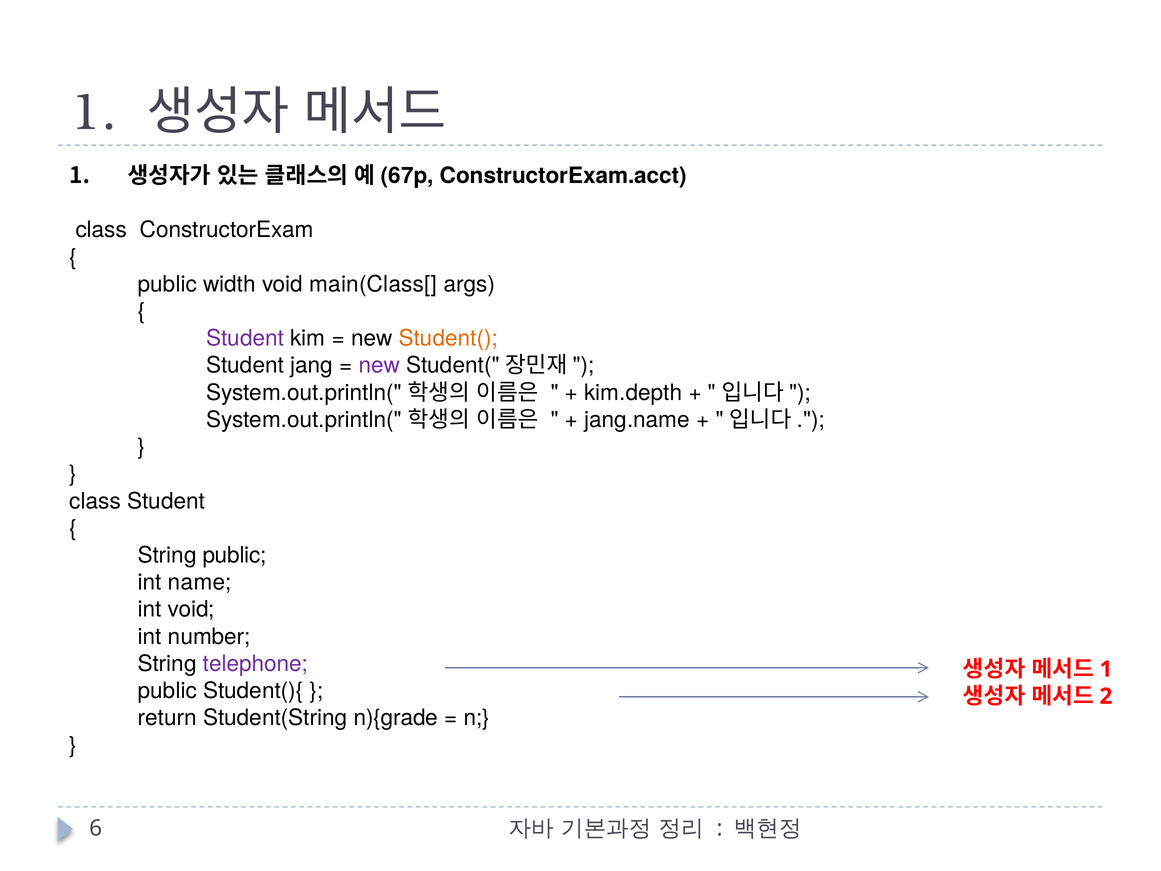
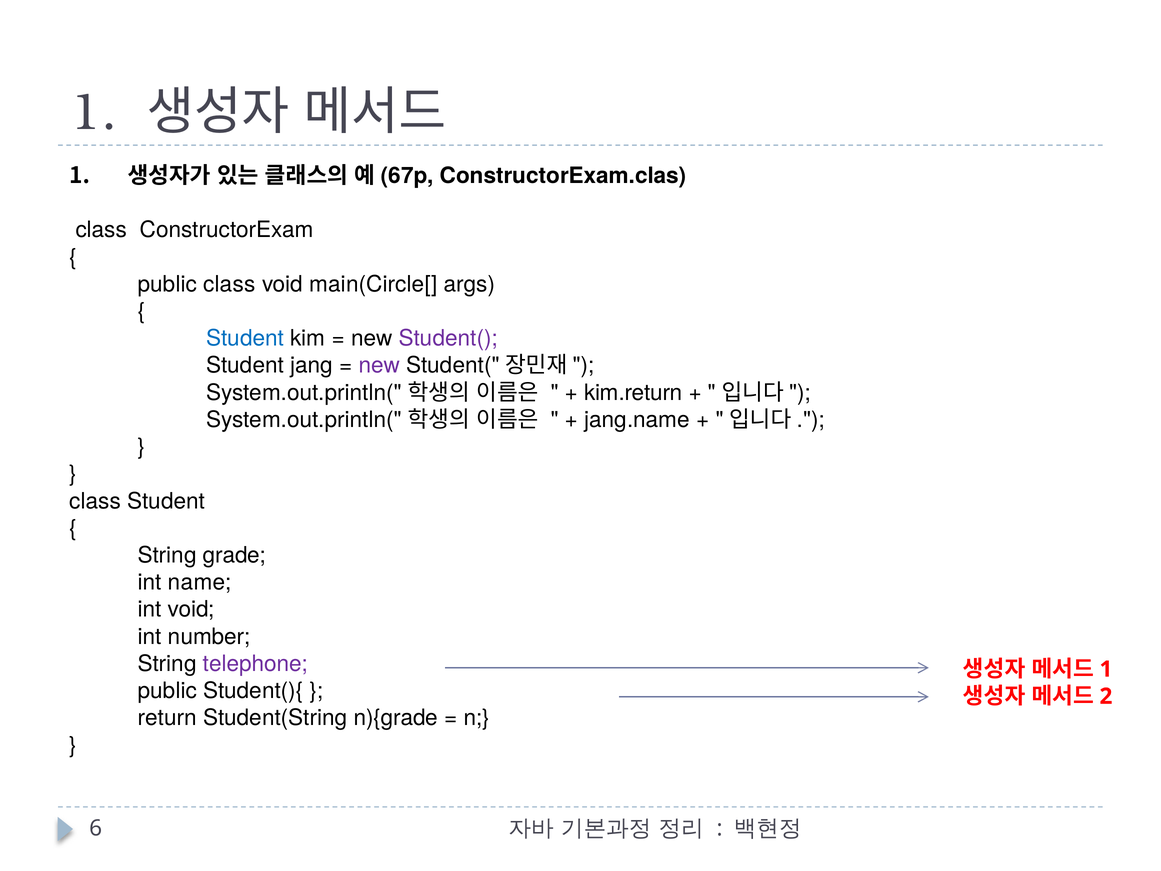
ConstructorExam.acct: ConstructorExam.acct -> ConstructorExam.clas
public width: width -> class
main(Class[: main(Class[ -> main(Circle[
Student at (245, 338) colour: purple -> blue
Student( at (448, 338) colour: orange -> purple
kim.depth: kim.depth -> kim.return
String public: public -> grade
